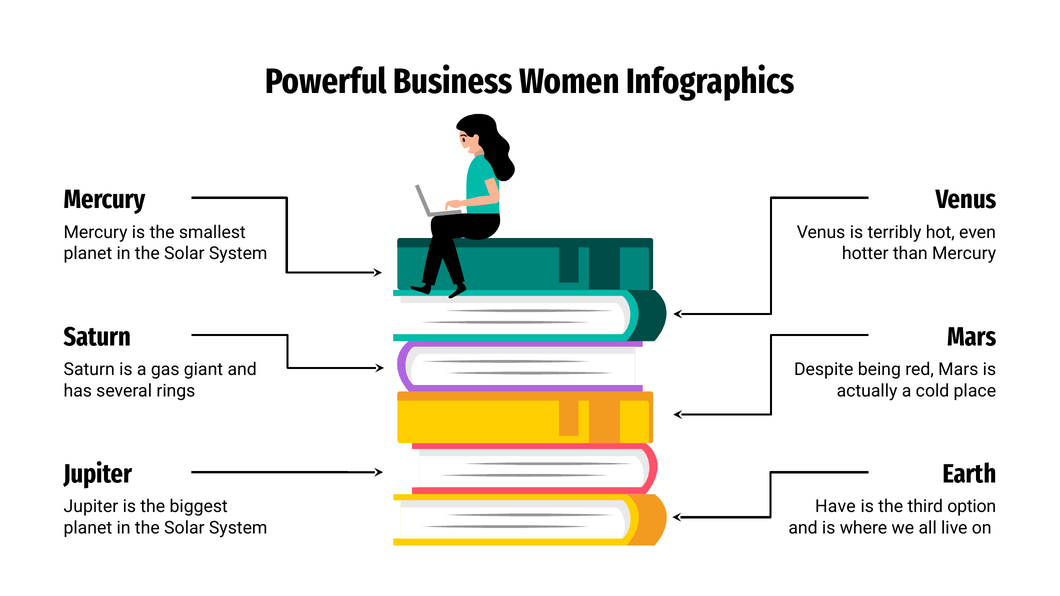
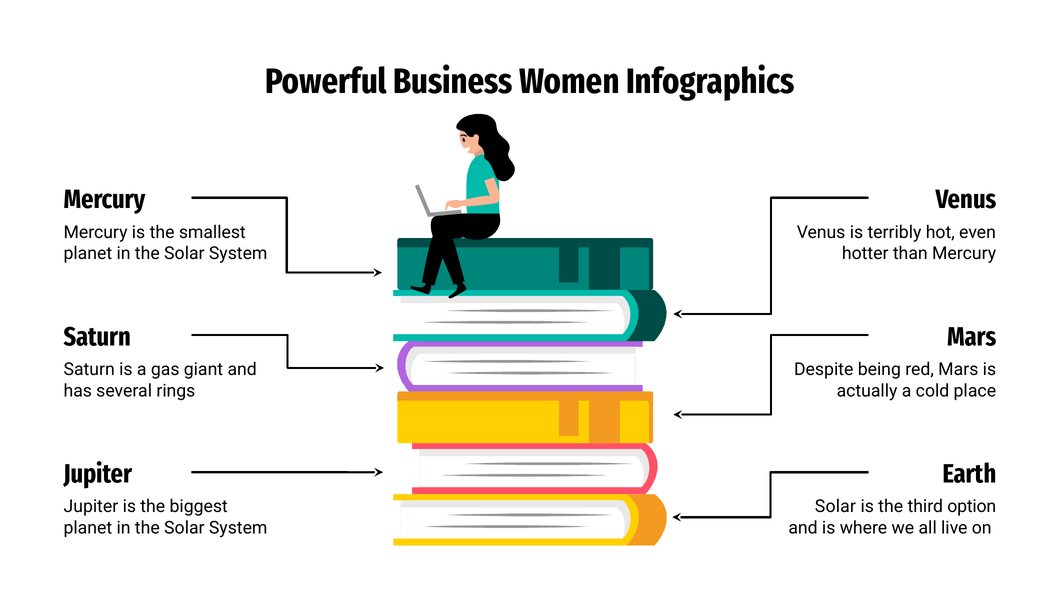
Have at (835, 507): Have -> Solar
